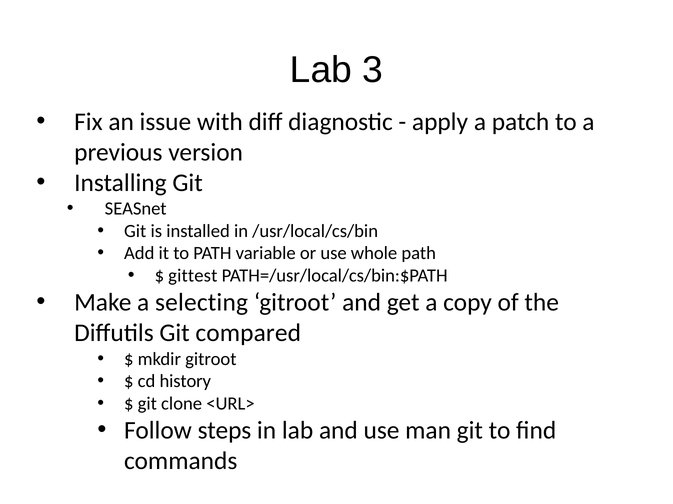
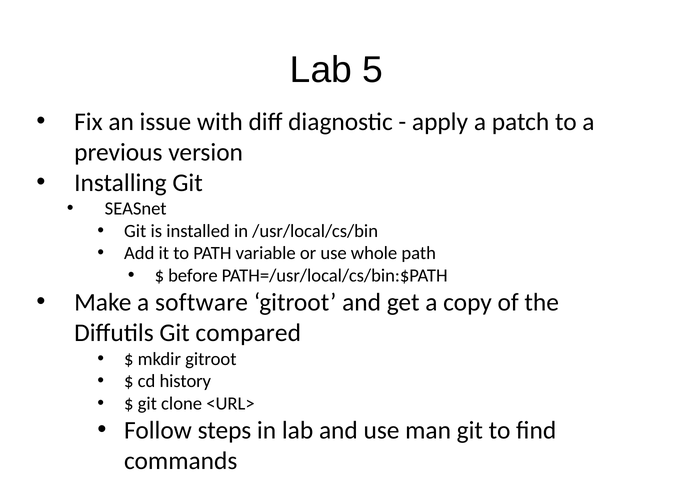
3: 3 -> 5
gittest: gittest -> before
selecting: selecting -> software
